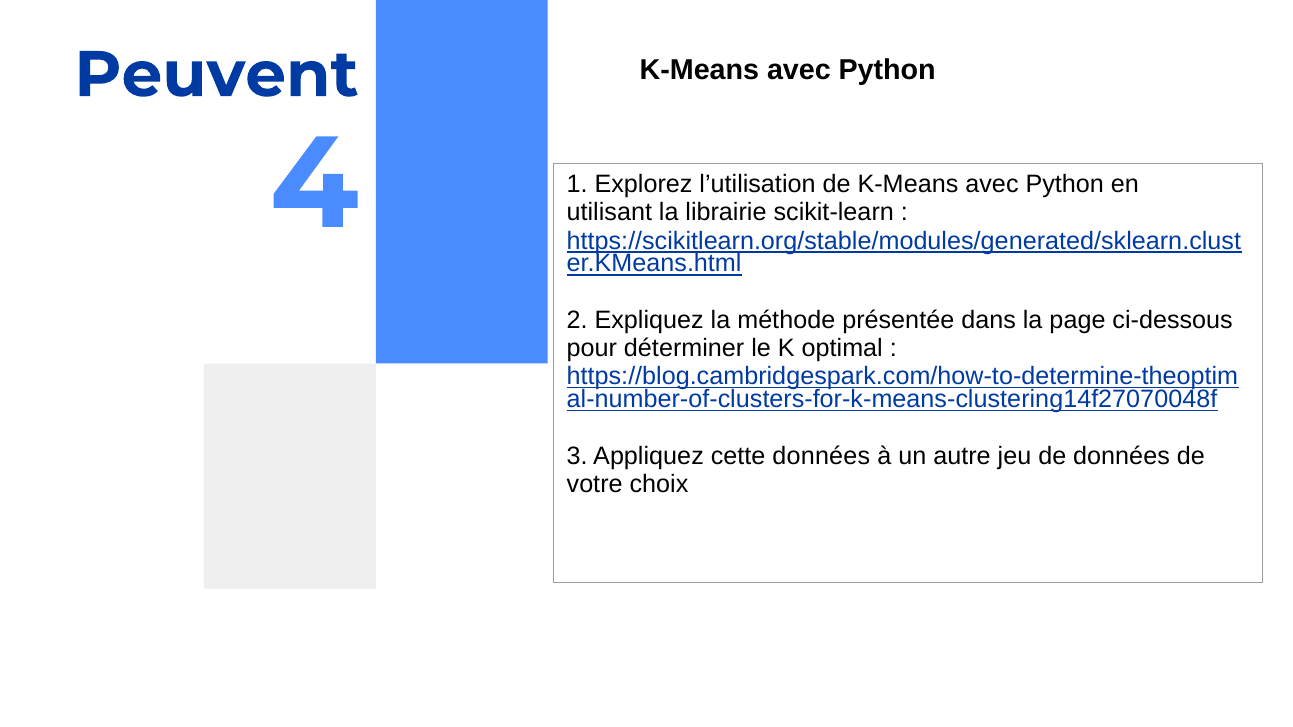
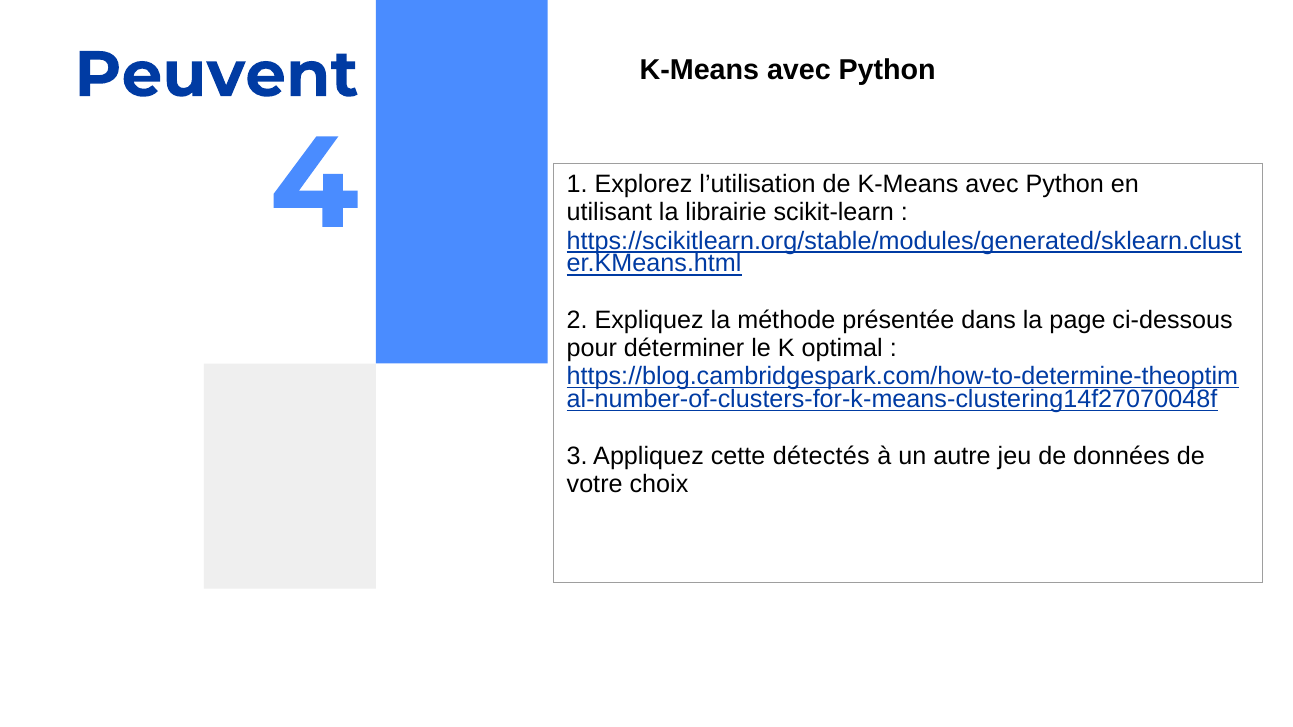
cette données: données -> détectés
